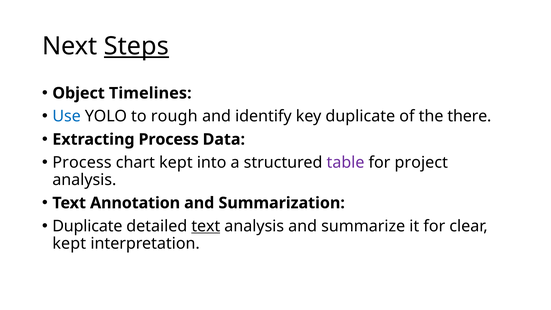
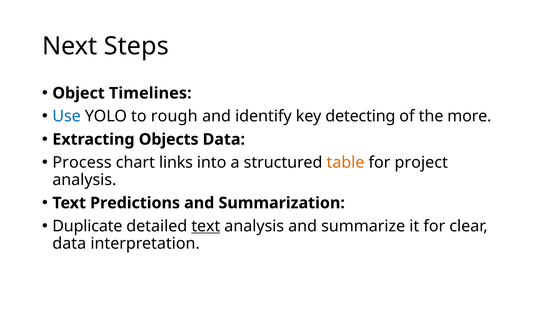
Steps underline: present -> none
key duplicate: duplicate -> detecting
there: there -> more
Extracting Process: Process -> Objects
chart kept: kept -> links
table colour: purple -> orange
Annotation: Annotation -> Predictions
kept at (69, 243): kept -> data
